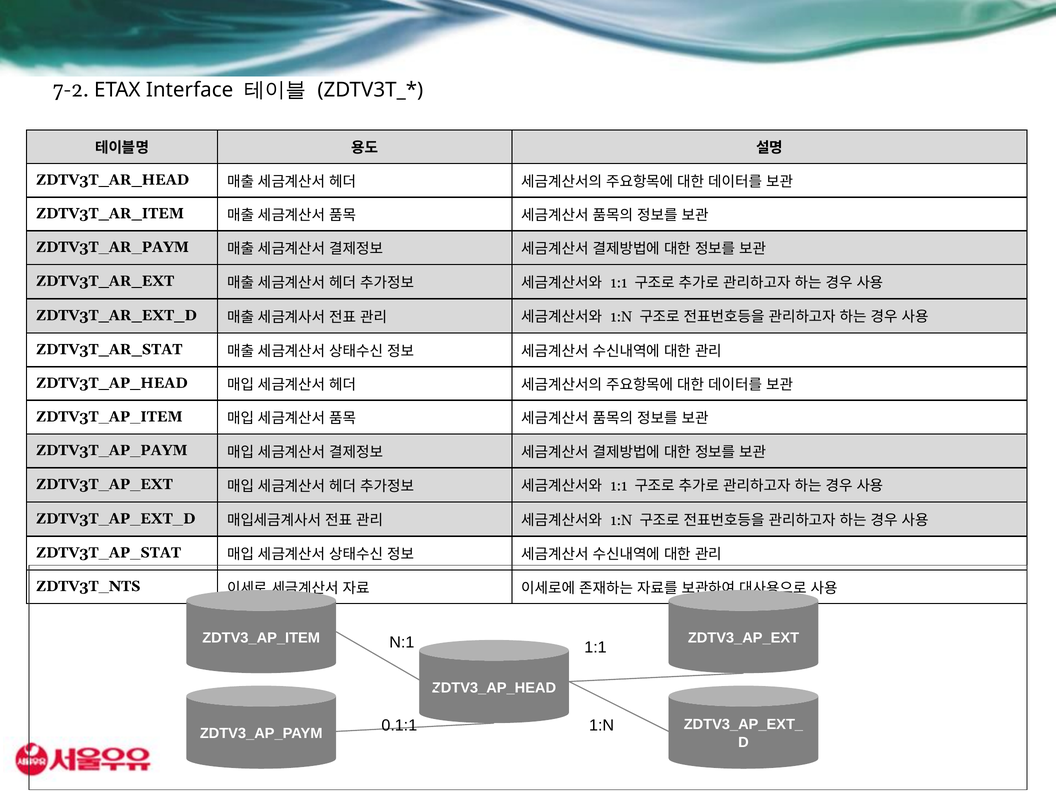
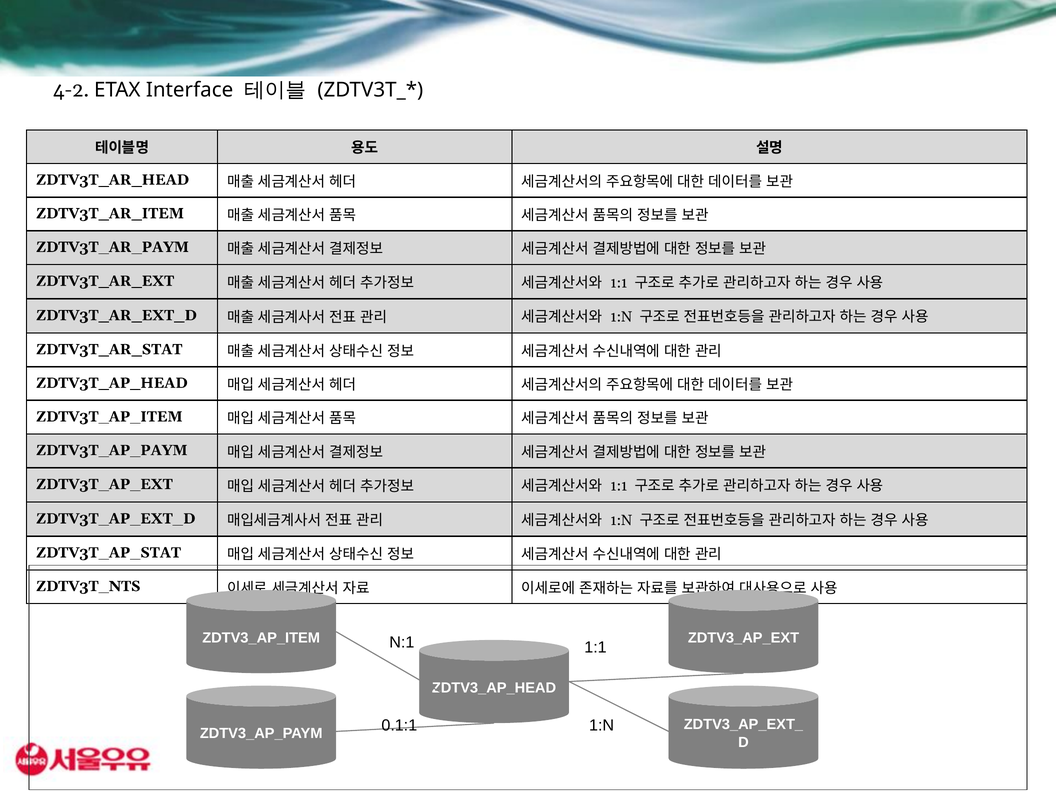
7-2: 7-2 -> 4-2
